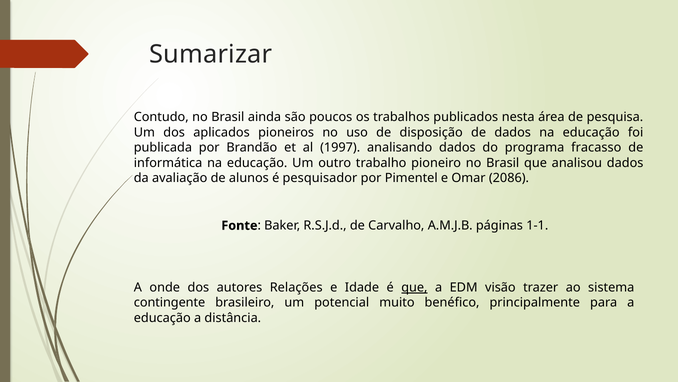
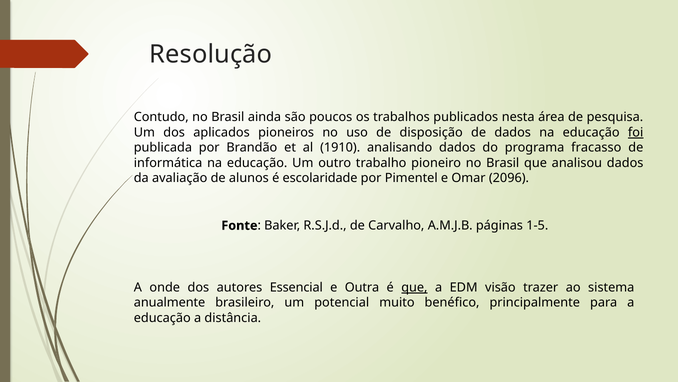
Sumarizar: Sumarizar -> Resolução
foi underline: none -> present
1997: 1997 -> 1910
pesquisador: pesquisador -> escolaridade
2086: 2086 -> 2096
1-1: 1-1 -> 1-5
Relações: Relações -> Essencial
Idade: Idade -> Outra
contingente: contingente -> anualmente
